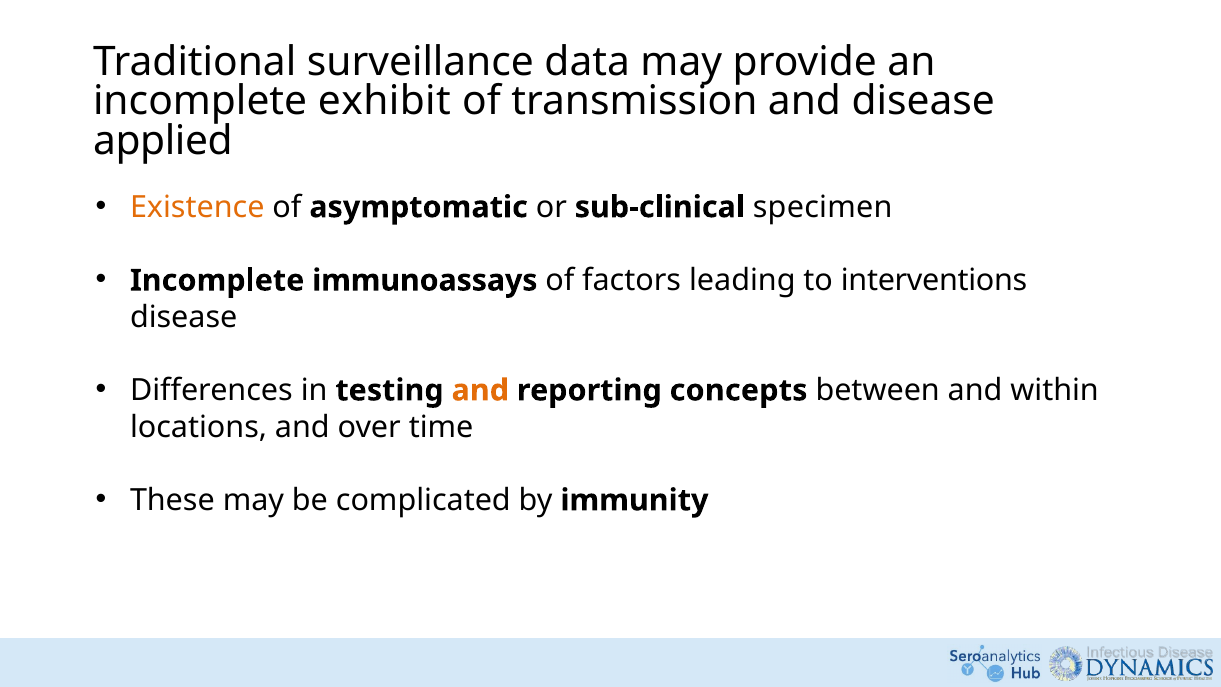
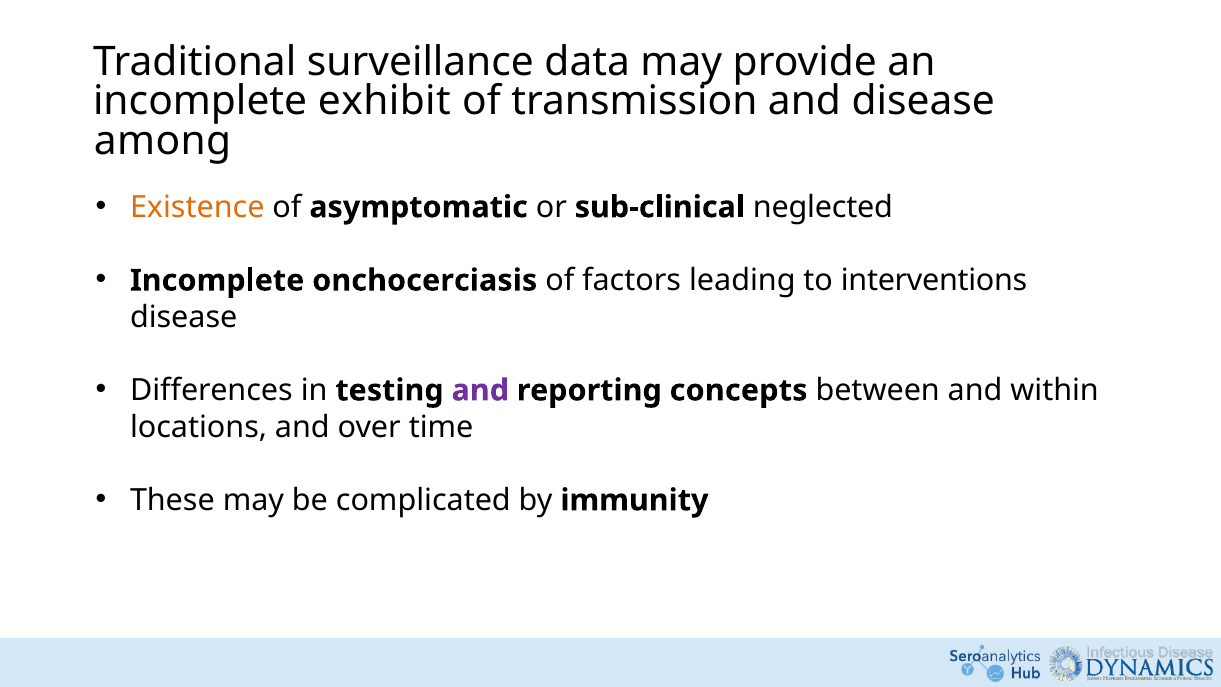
applied: applied -> among
specimen: specimen -> neglected
immunoassays: immunoassays -> onchocerciasis
and at (480, 390) colour: orange -> purple
